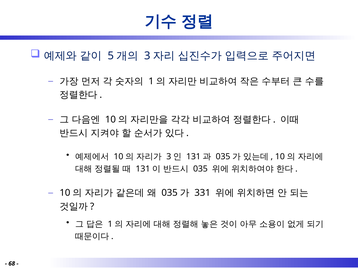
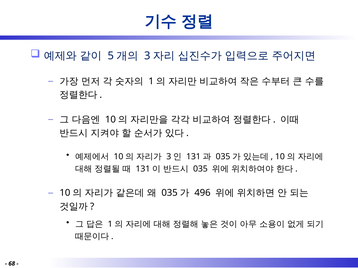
331: 331 -> 496
